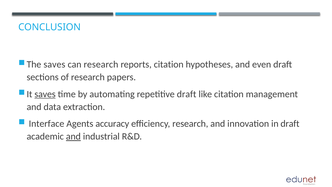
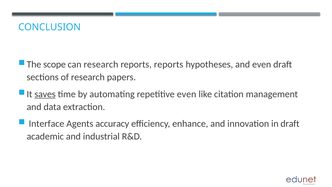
The saves: saves -> scope
reports citation: citation -> reports
repetitive draft: draft -> even
efficiency research: research -> enhance
and at (73, 136) underline: present -> none
